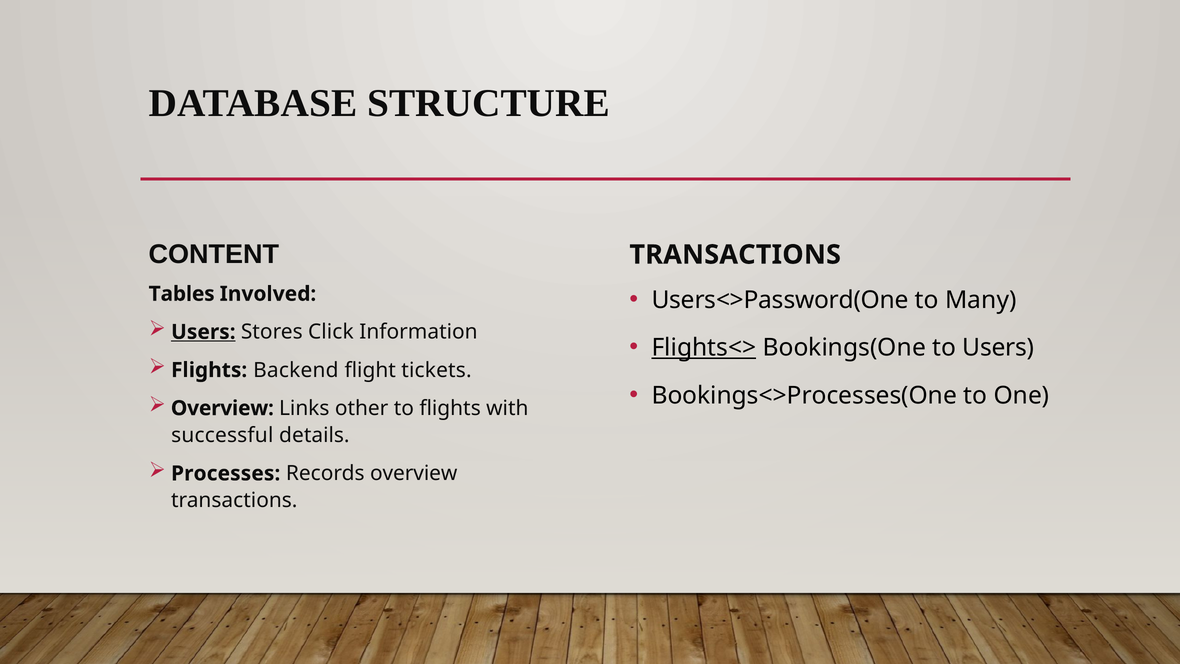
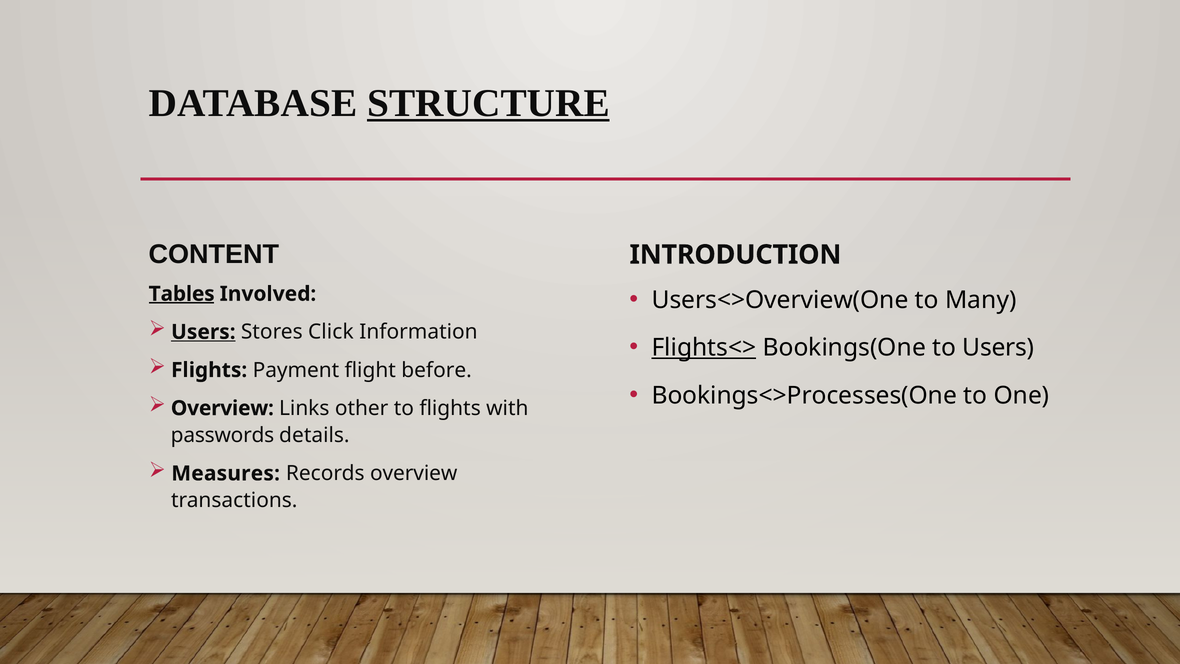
STRUCTURE underline: none -> present
TRANSACTIONS at (735, 255): TRANSACTIONS -> INTRODUCTION
Users<>Password(One: Users<>Password(One -> Users<>Overview(One
Tables underline: none -> present
Backend: Backend -> Payment
tickets: tickets -> before
successful: successful -> passwords
Processes: Processes -> Measures
